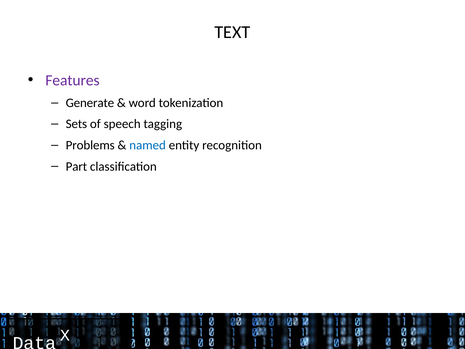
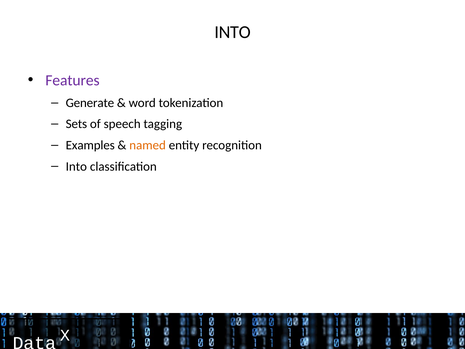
TEXT at (232, 32): TEXT -> INTO
Problems: Problems -> Examples
named colour: blue -> orange
Part at (76, 166): Part -> Into
